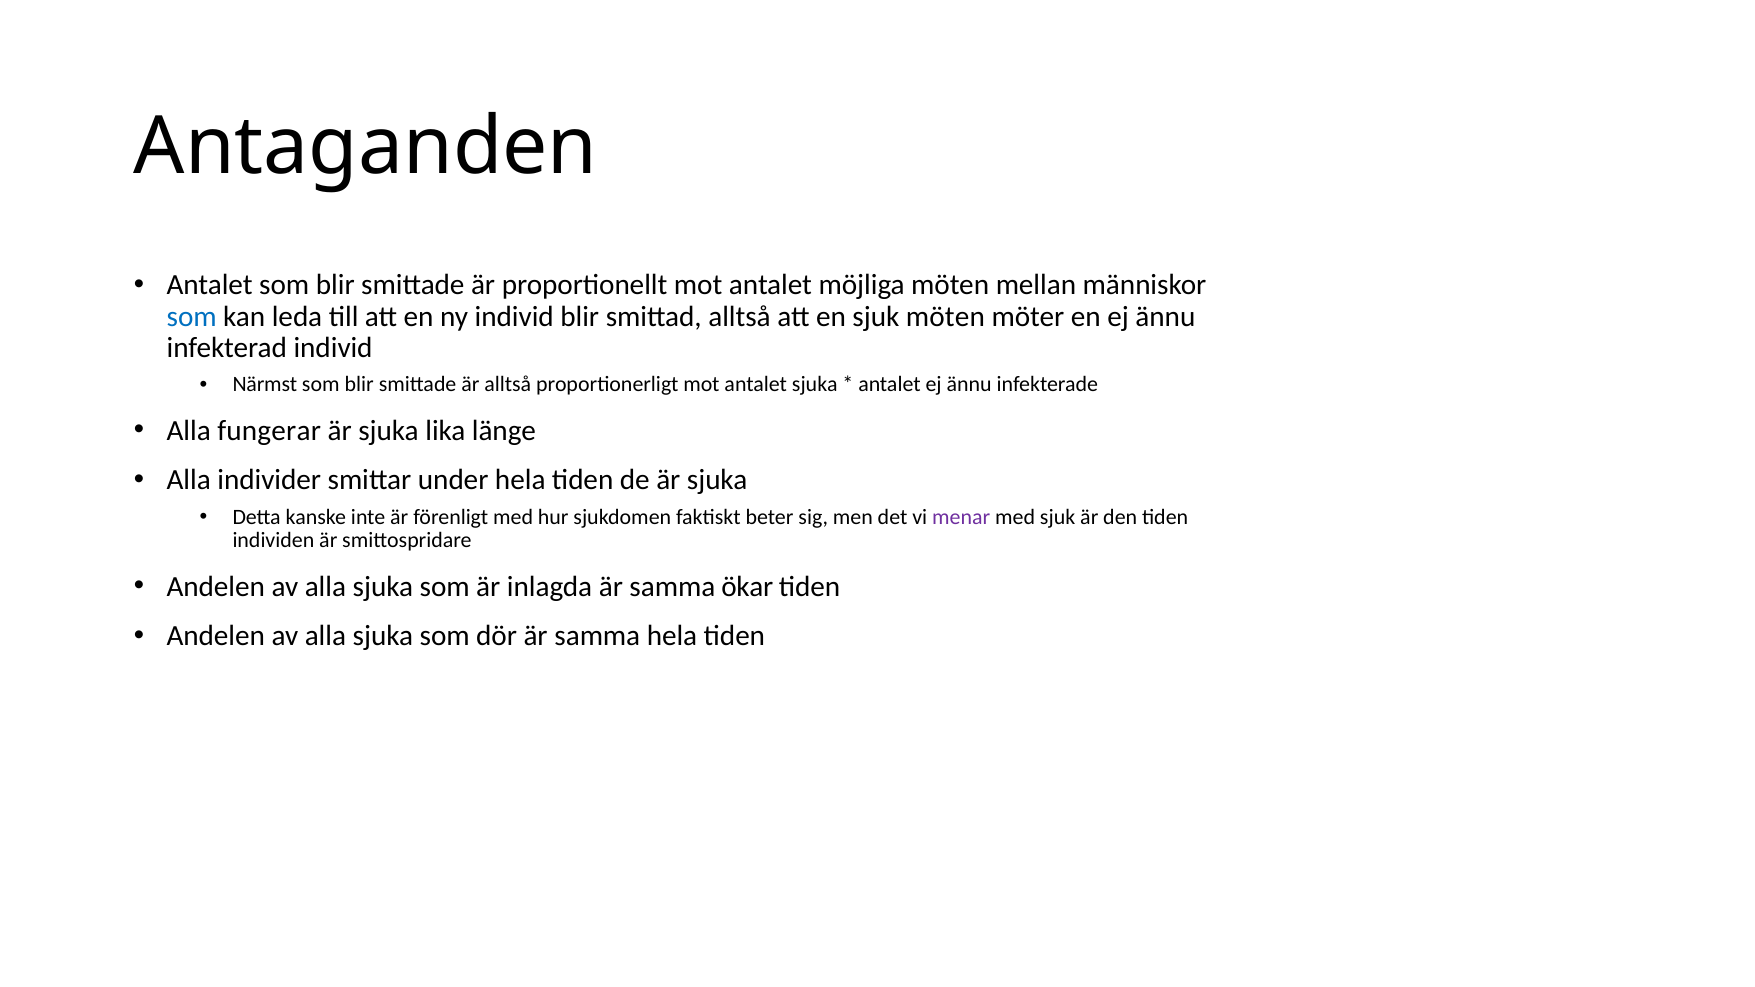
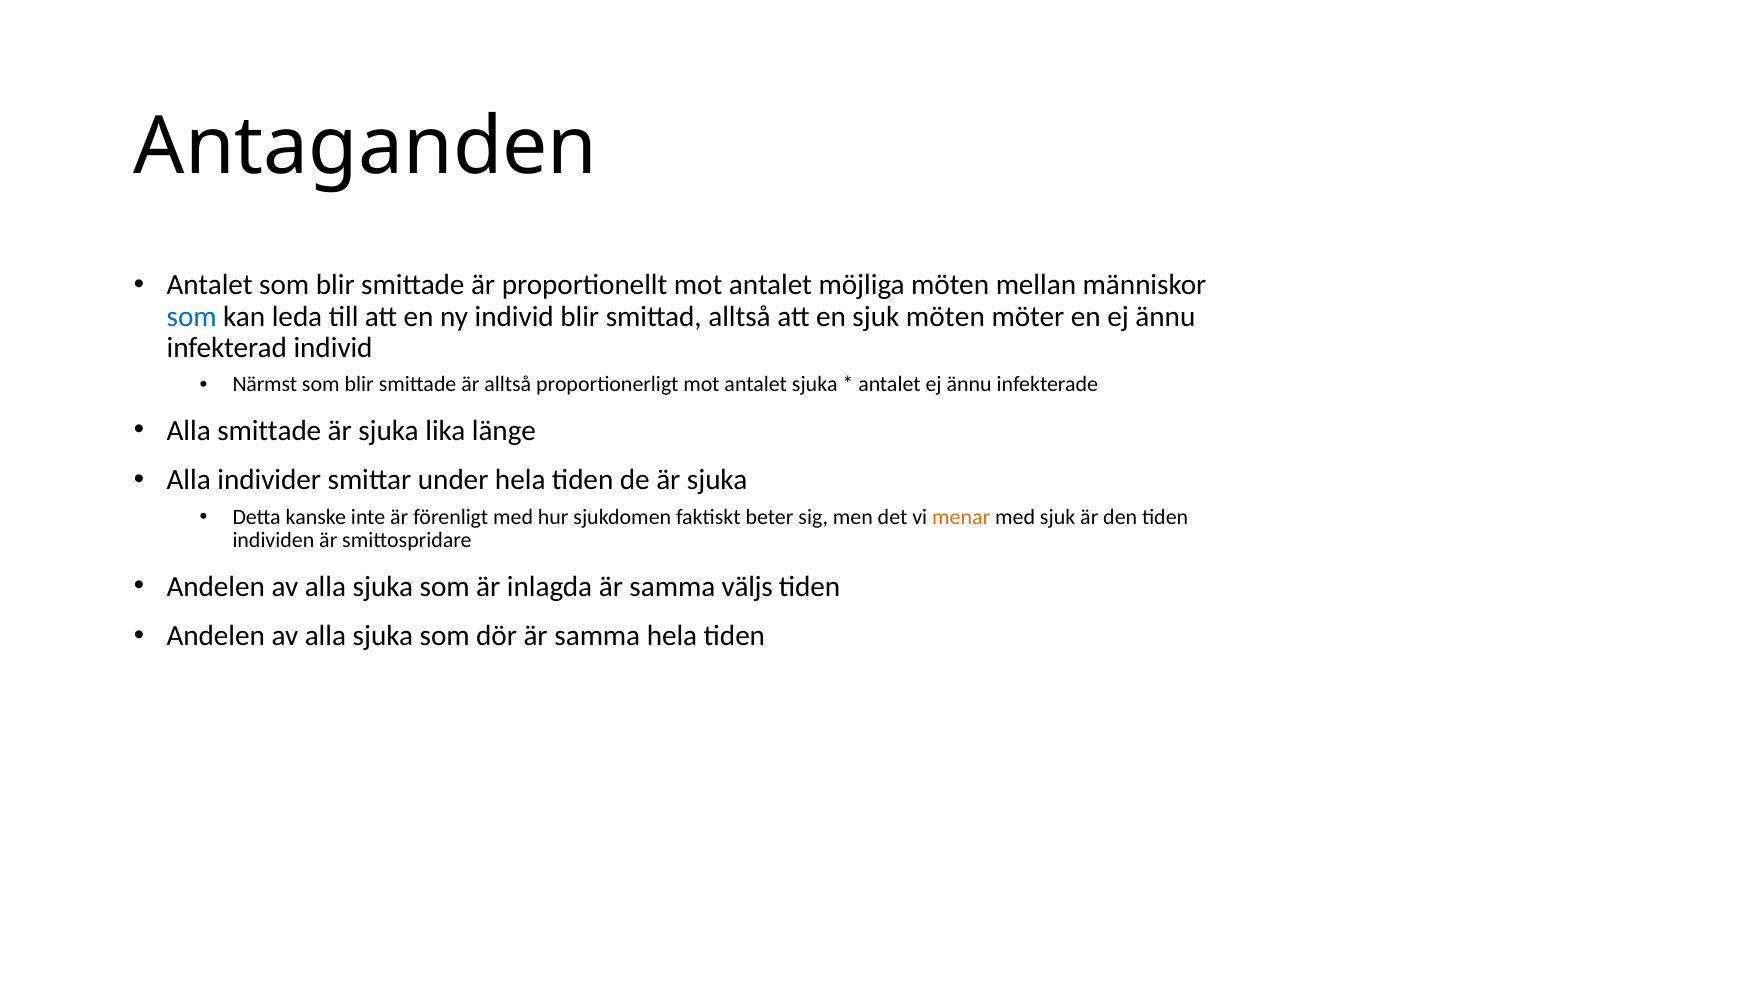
Alla fungerar: fungerar -> smittade
menar colour: purple -> orange
ökar: ökar -> väljs
